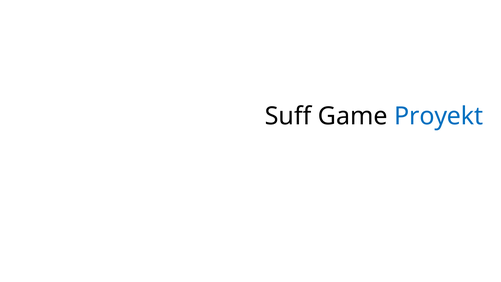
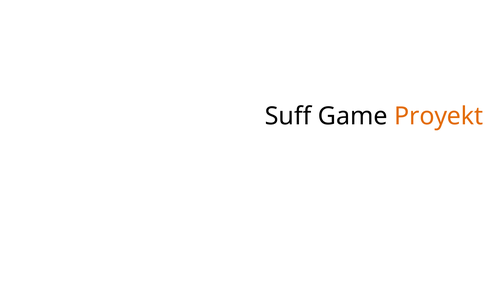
Proyekt colour: blue -> orange
